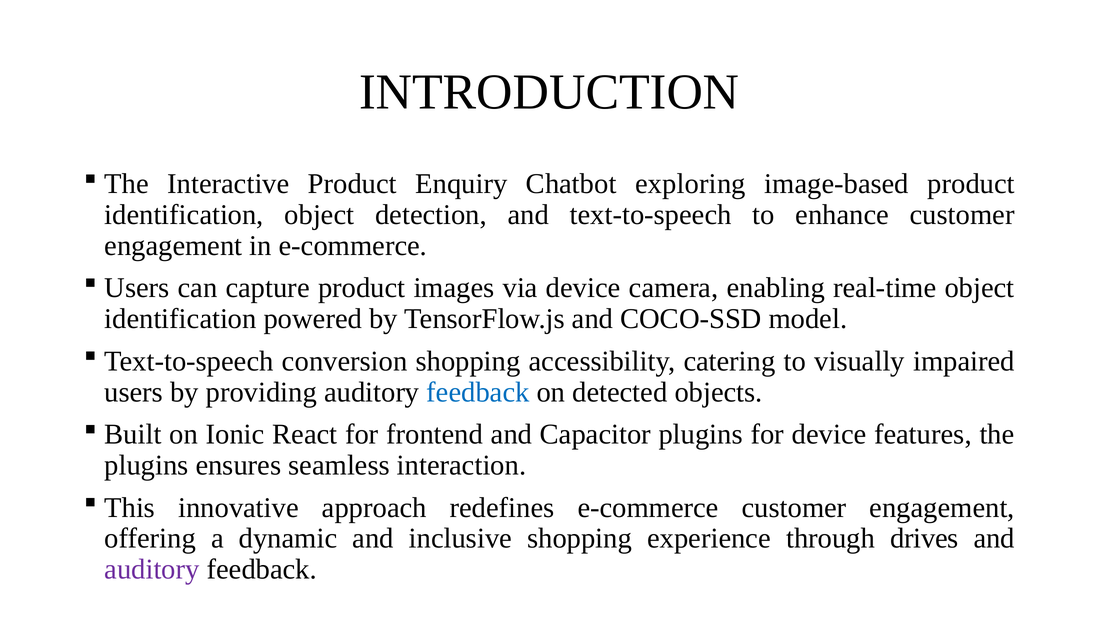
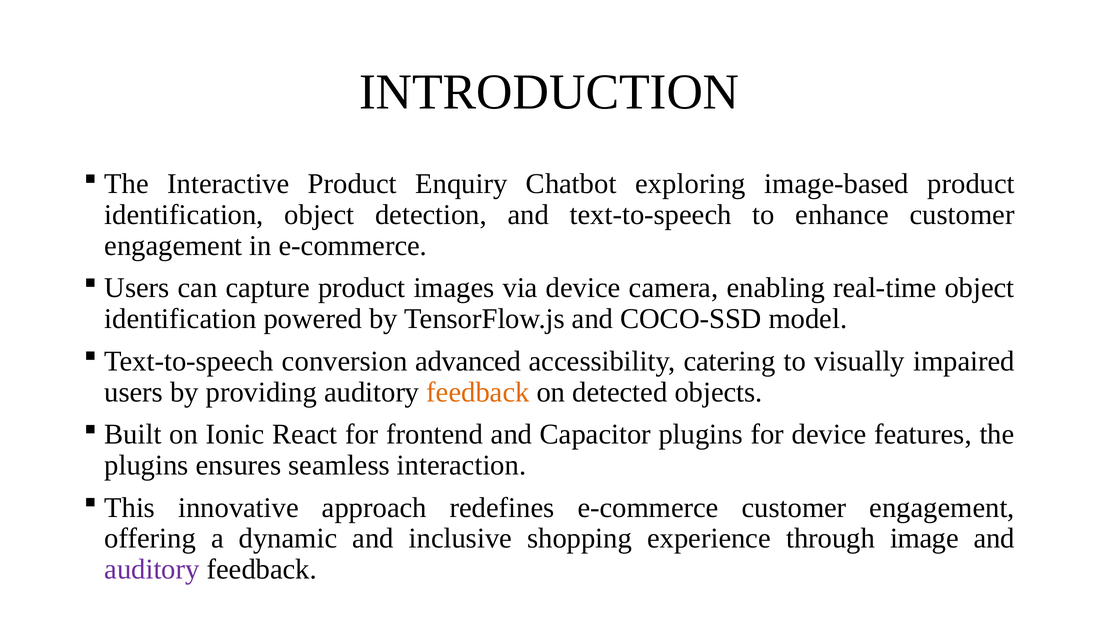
conversion shopping: shopping -> advanced
feedback at (478, 392) colour: blue -> orange
drives: drives -> image
